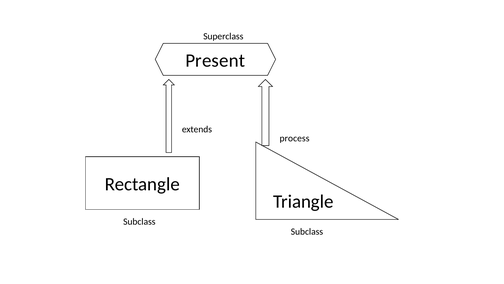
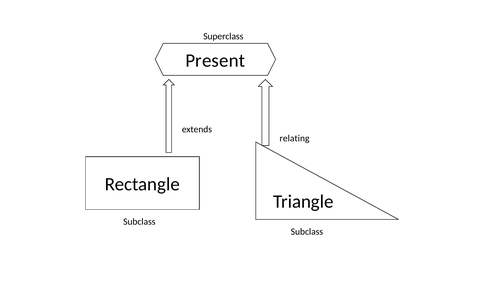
process: process -> relating
